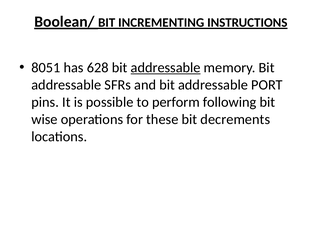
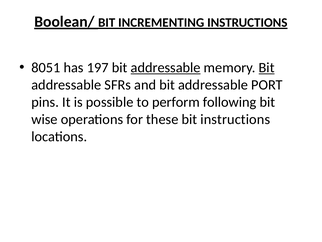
628: 628 -> 197
Bit at (267, 68) underline: none -> present
bit decrements: decrements -> instructions
